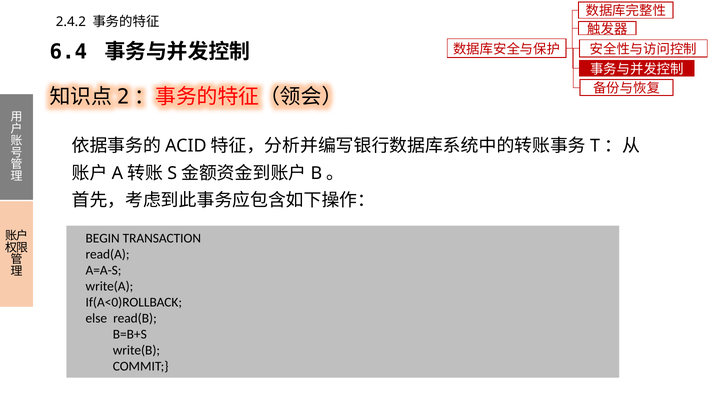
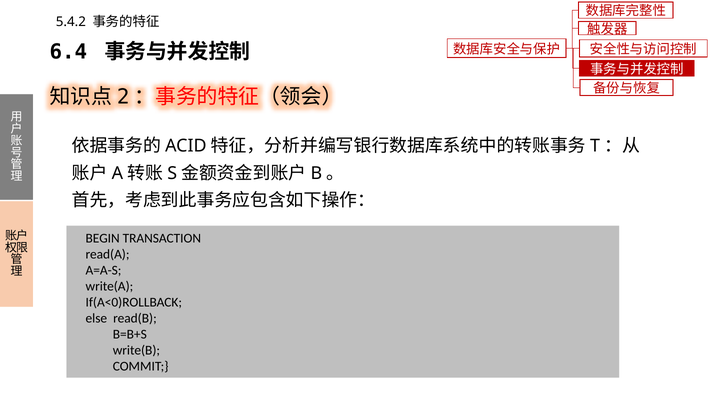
2.4.2: 2.4.2 -> 5.4.2
